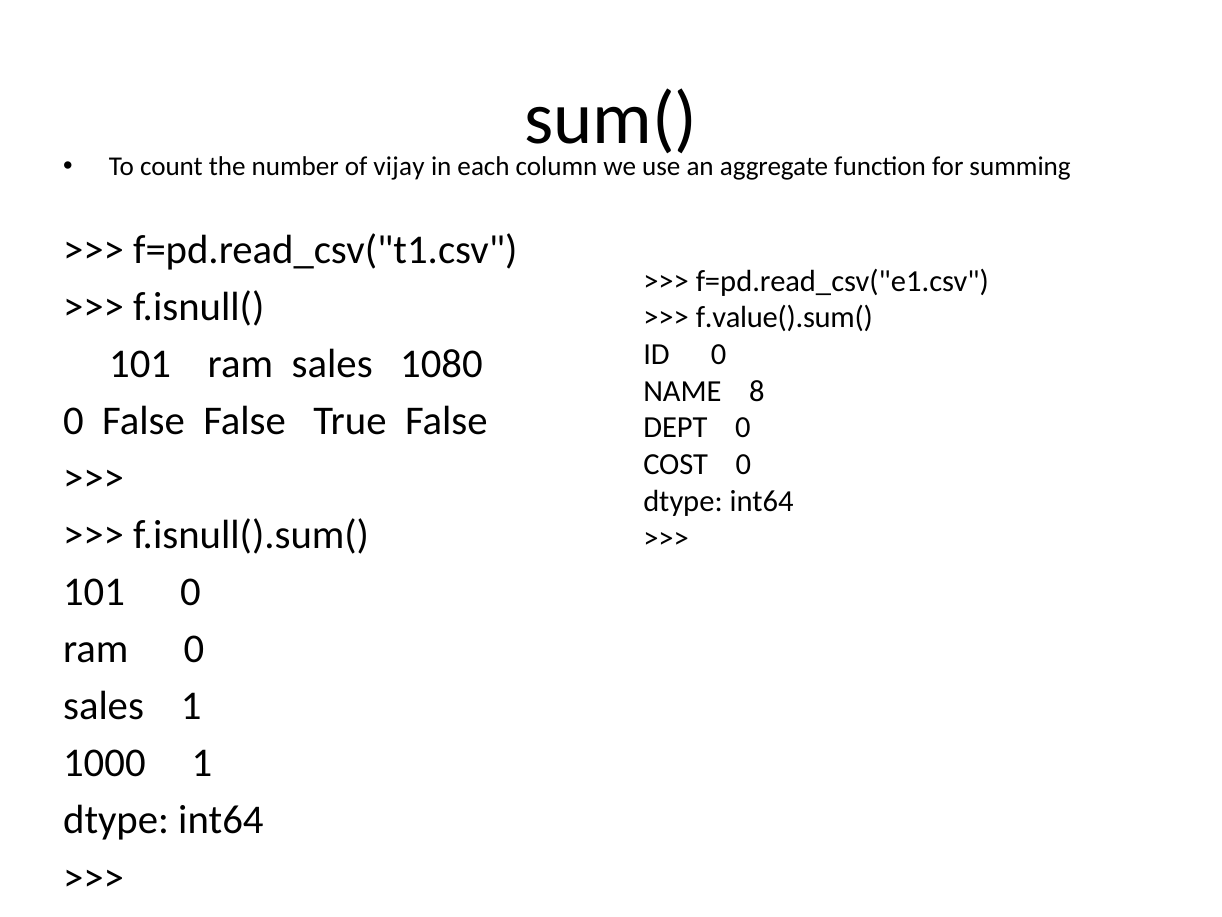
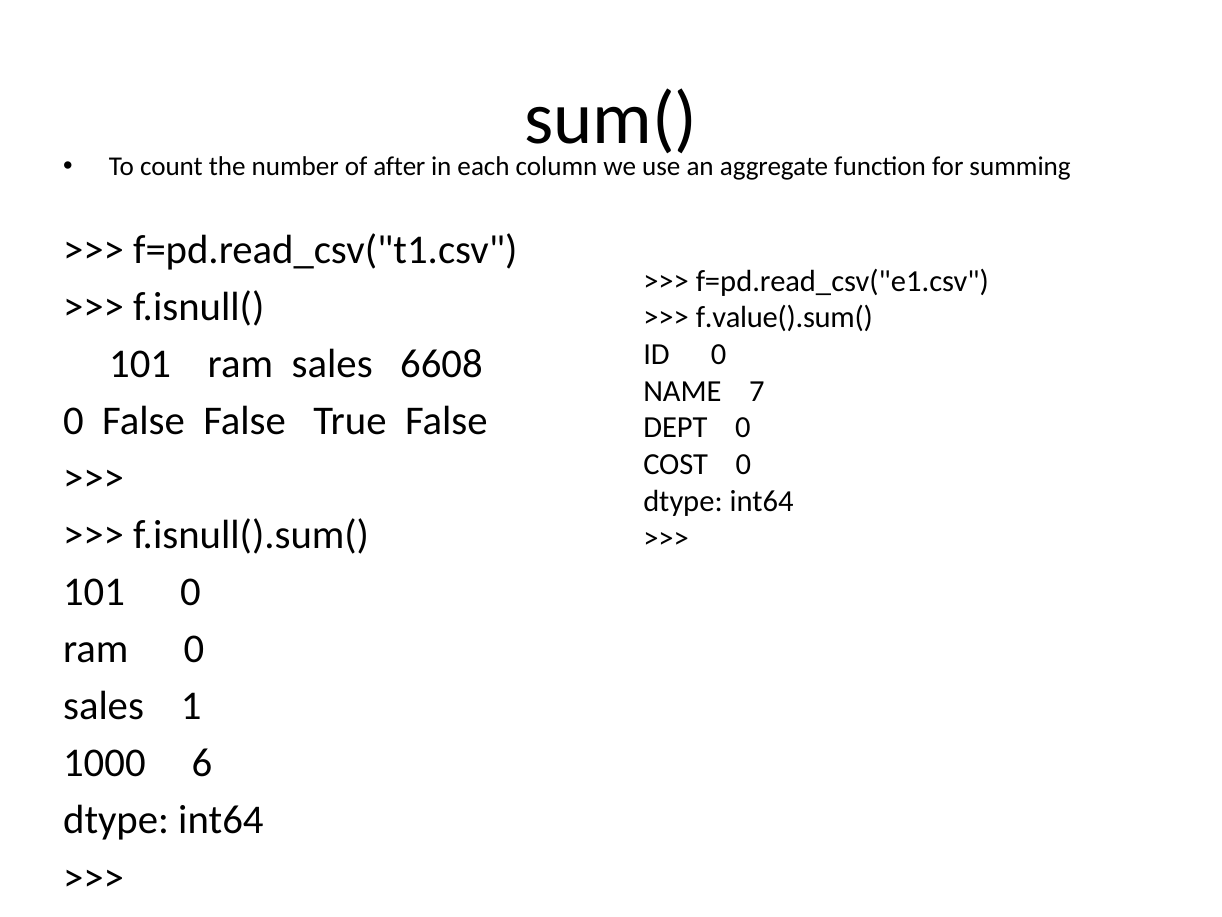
vijay: vijay -> after
1080: 1080 -> 6608
8: 8 -> 7
1000 1: 1 -> 6
